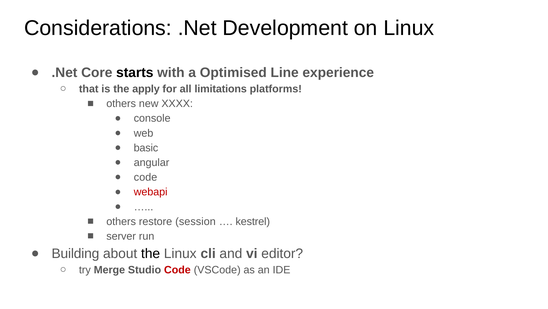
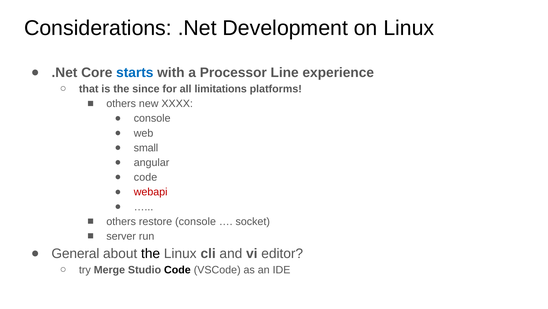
starts colour: black -> blue
Optimised: Optimised -> Processor
apply: apply -> since
basic: basic -> small
restore session: session -> console
kestrel: kestrel -> socket
Building: Building -> General
Code at (177, 269) colour: red -> black
